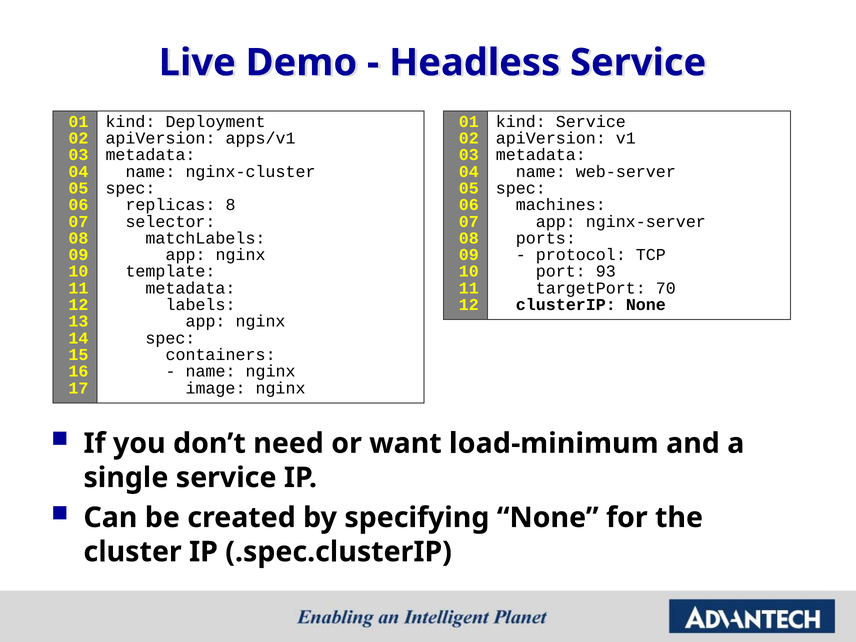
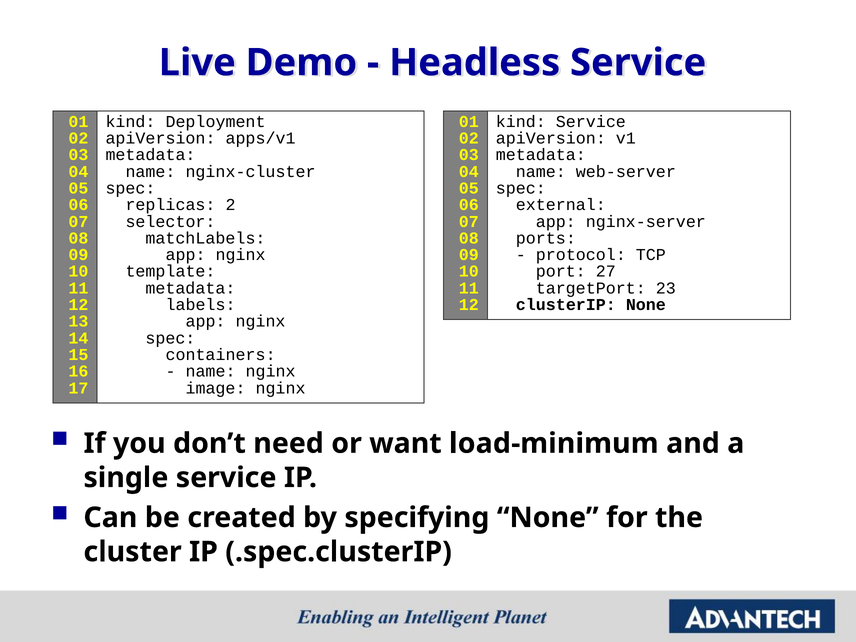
8: 8 -> 2
machines: machines -> external
93: 93 -> 27
70: 70 -> 23
